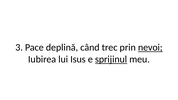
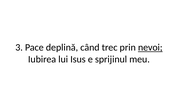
sprijinul underline: present -> none
